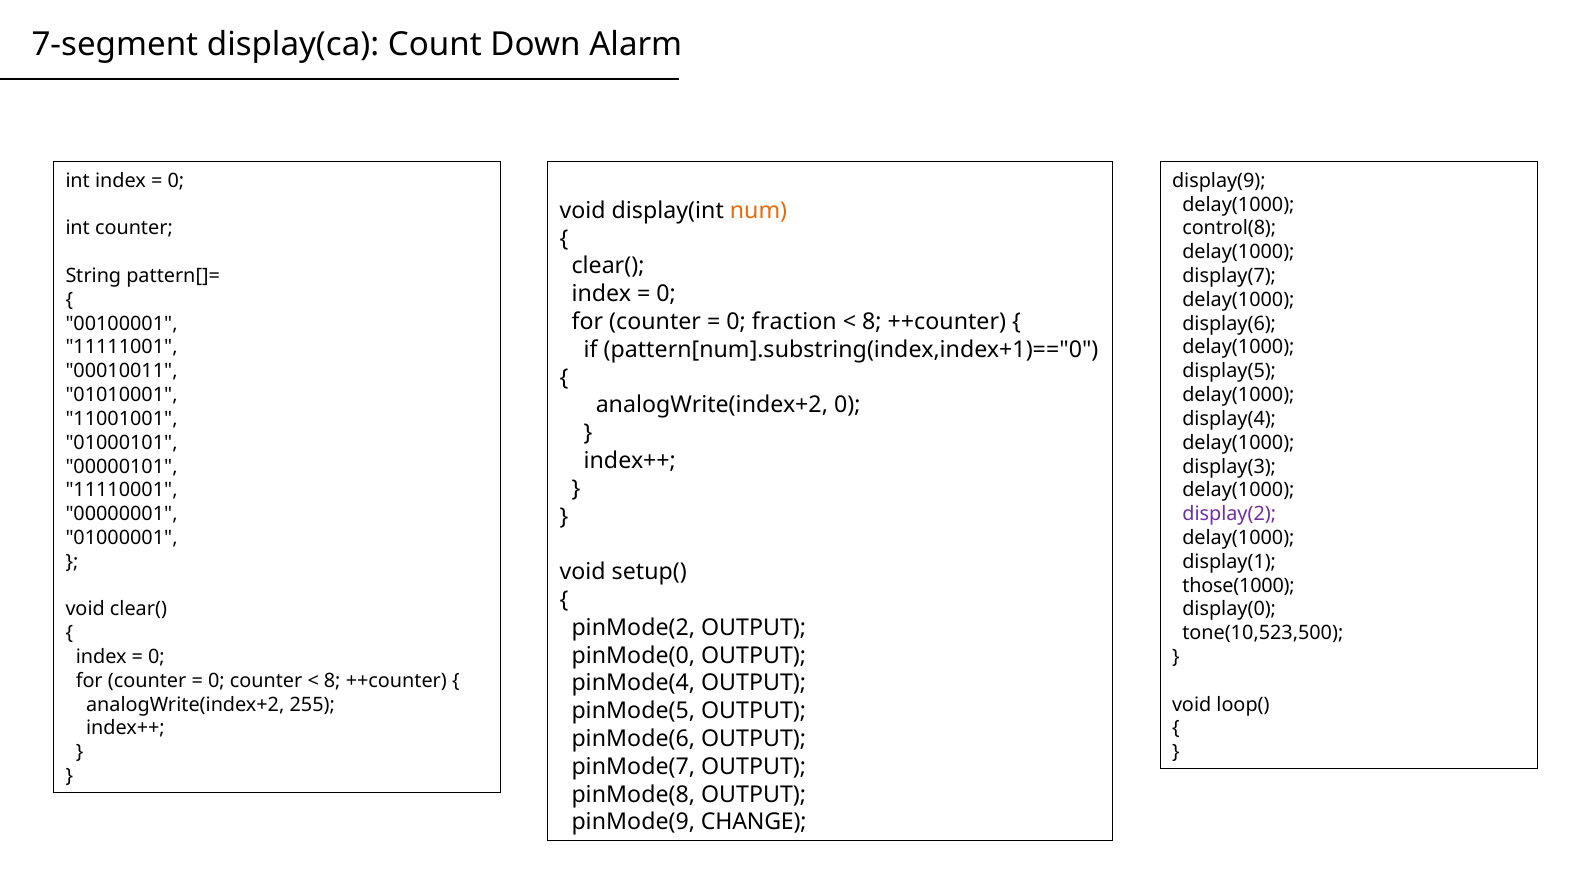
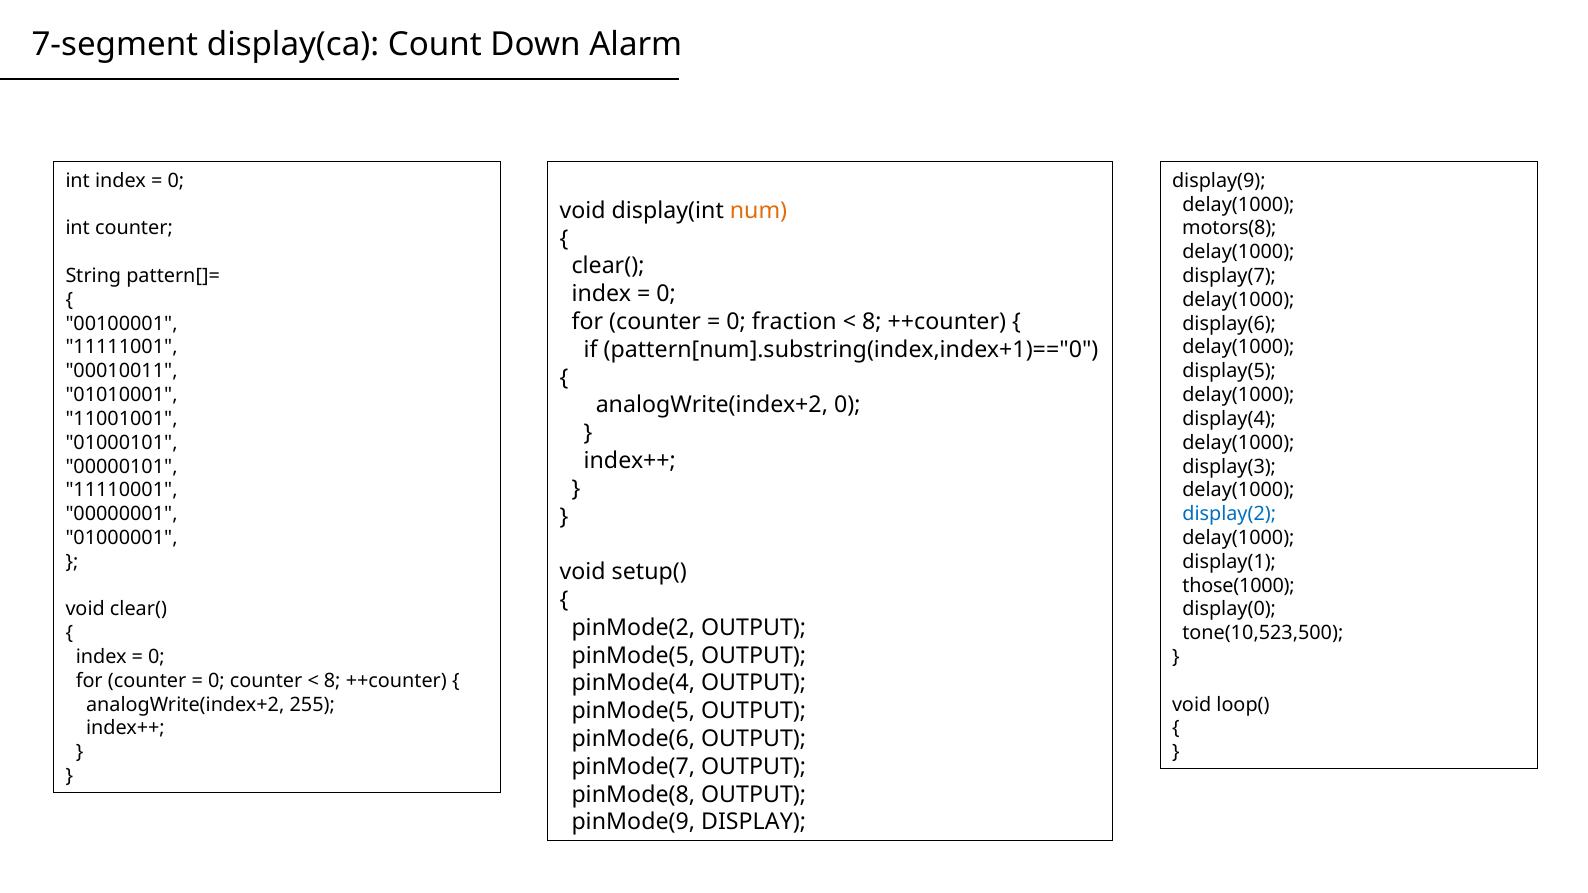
control(8: control(8 -> motors(8
display(2 colour: purple -> blue
pinMode(0 at (633, 656): pinMode(0 -> pinMode(5
CHANGE: CHANGE -> DISPLAY
